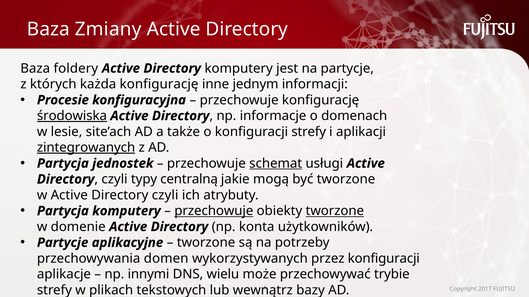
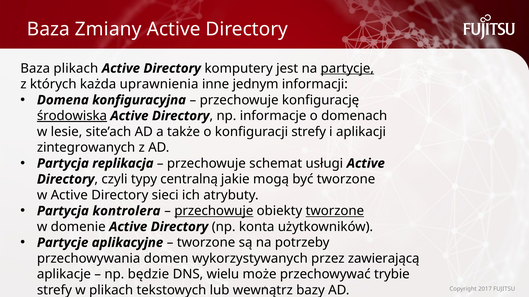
Baza foldery: foldery -> plikach
partycje at (347, 68) underline: none -> present
każda konfigurację: konfigurację -> uprawnienia
Procesie: Procesie -> Domena
zintegrowanych underline: present -> none
jednostek: jednostek -> replikacja
schemat underline: present -> none
Directory czyli: czyli -> sieci
Partycja komputery: komputery -> kontrolera
przez konfiguracji: konfiguracji -> zawierającą
innymi: innymi -> będzie
